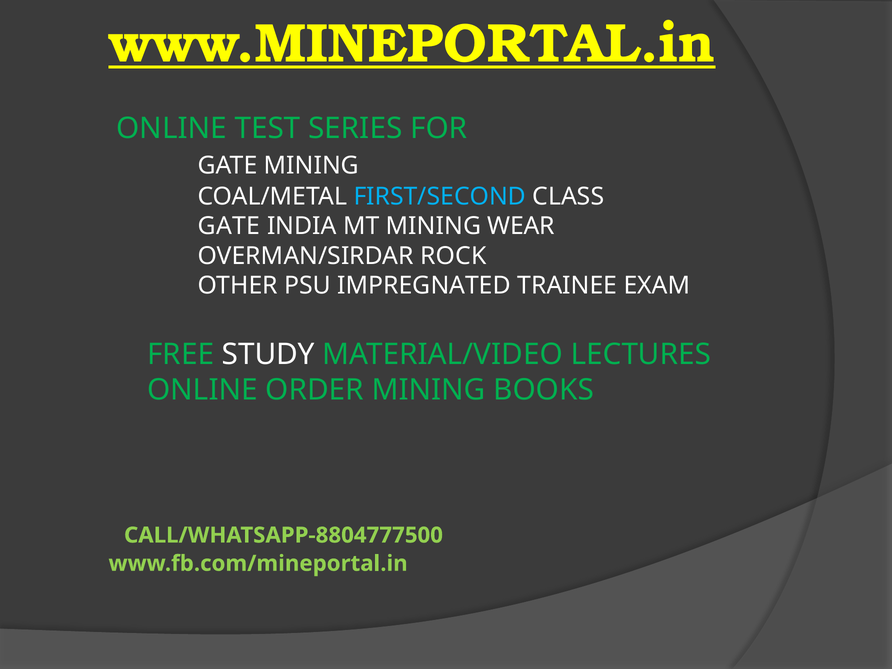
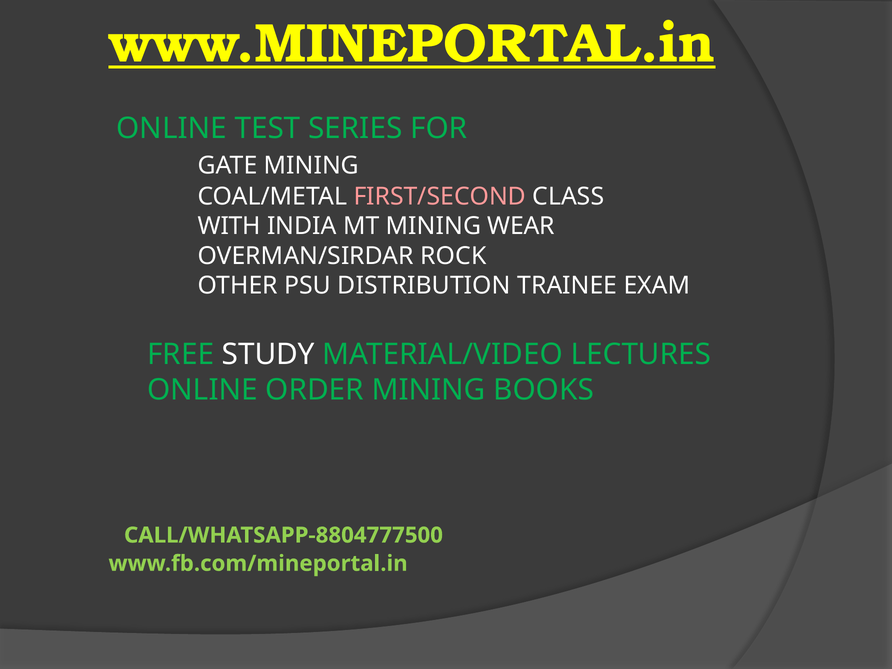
FIRST/SECOND colour: light blue -> pink
GATE at (229, 226): GATE -> WITH
IMPREGNATED: IMPREGNATED -> DISTRIBUTION
